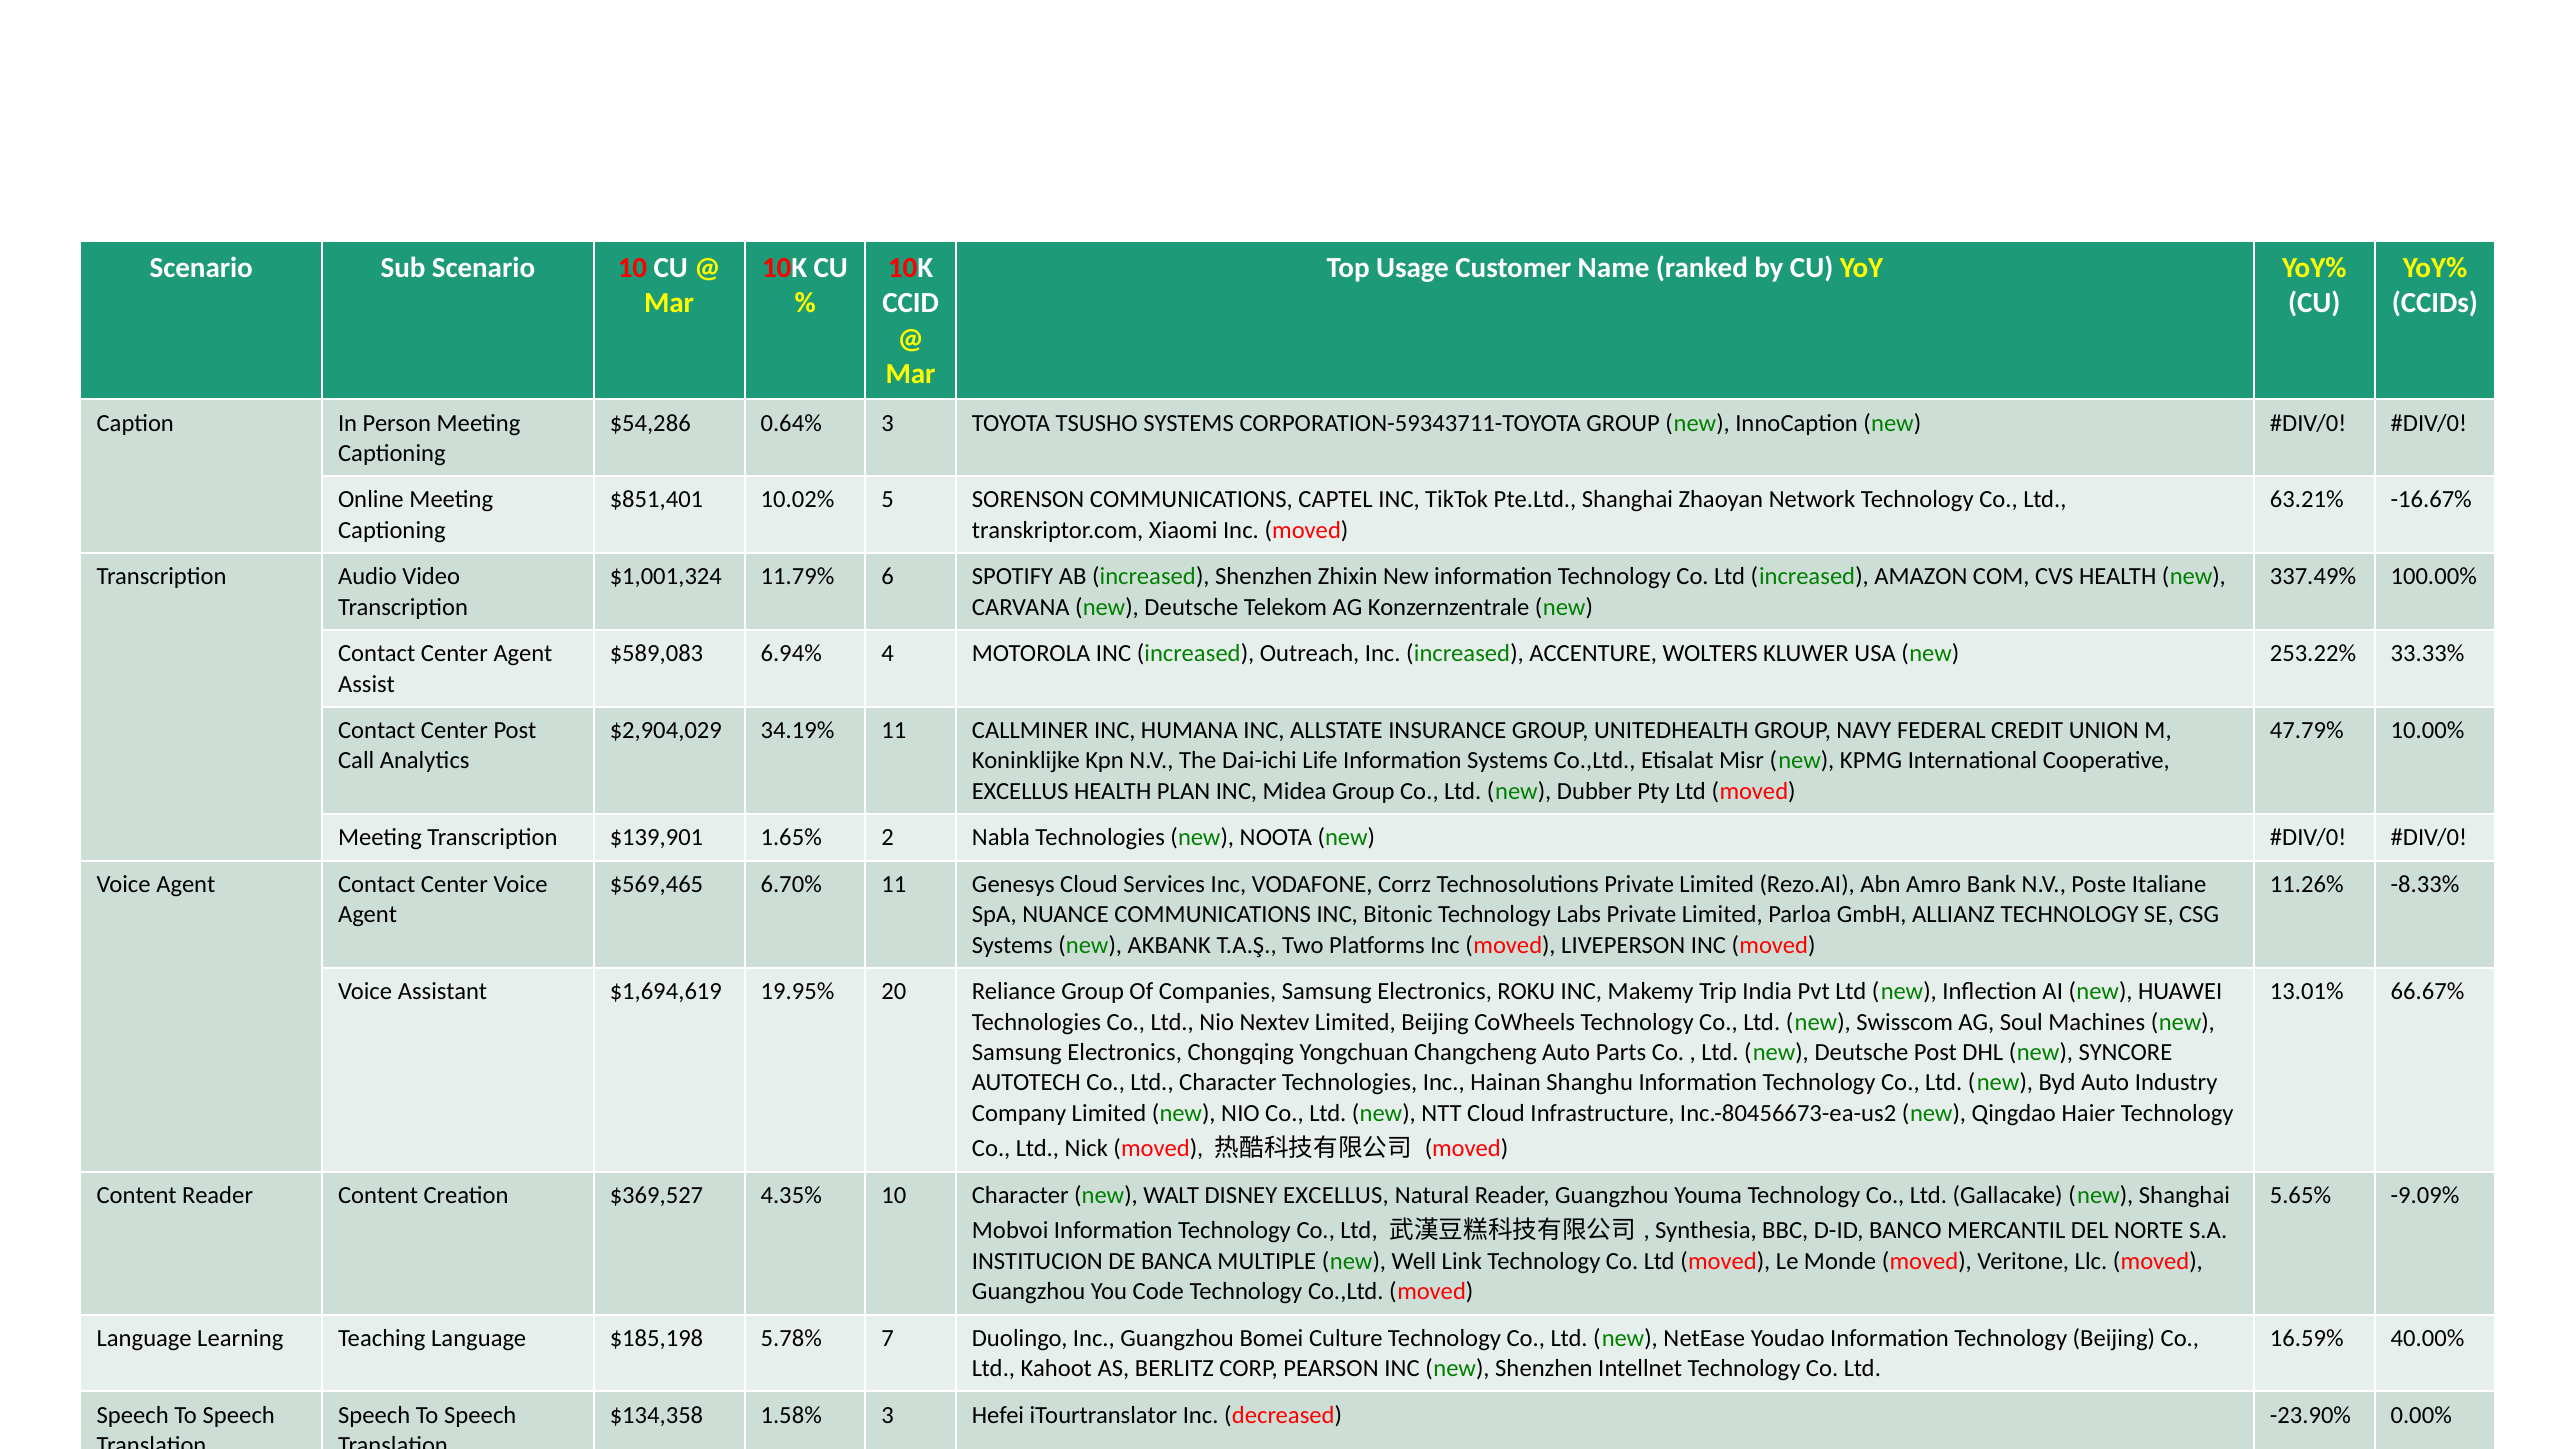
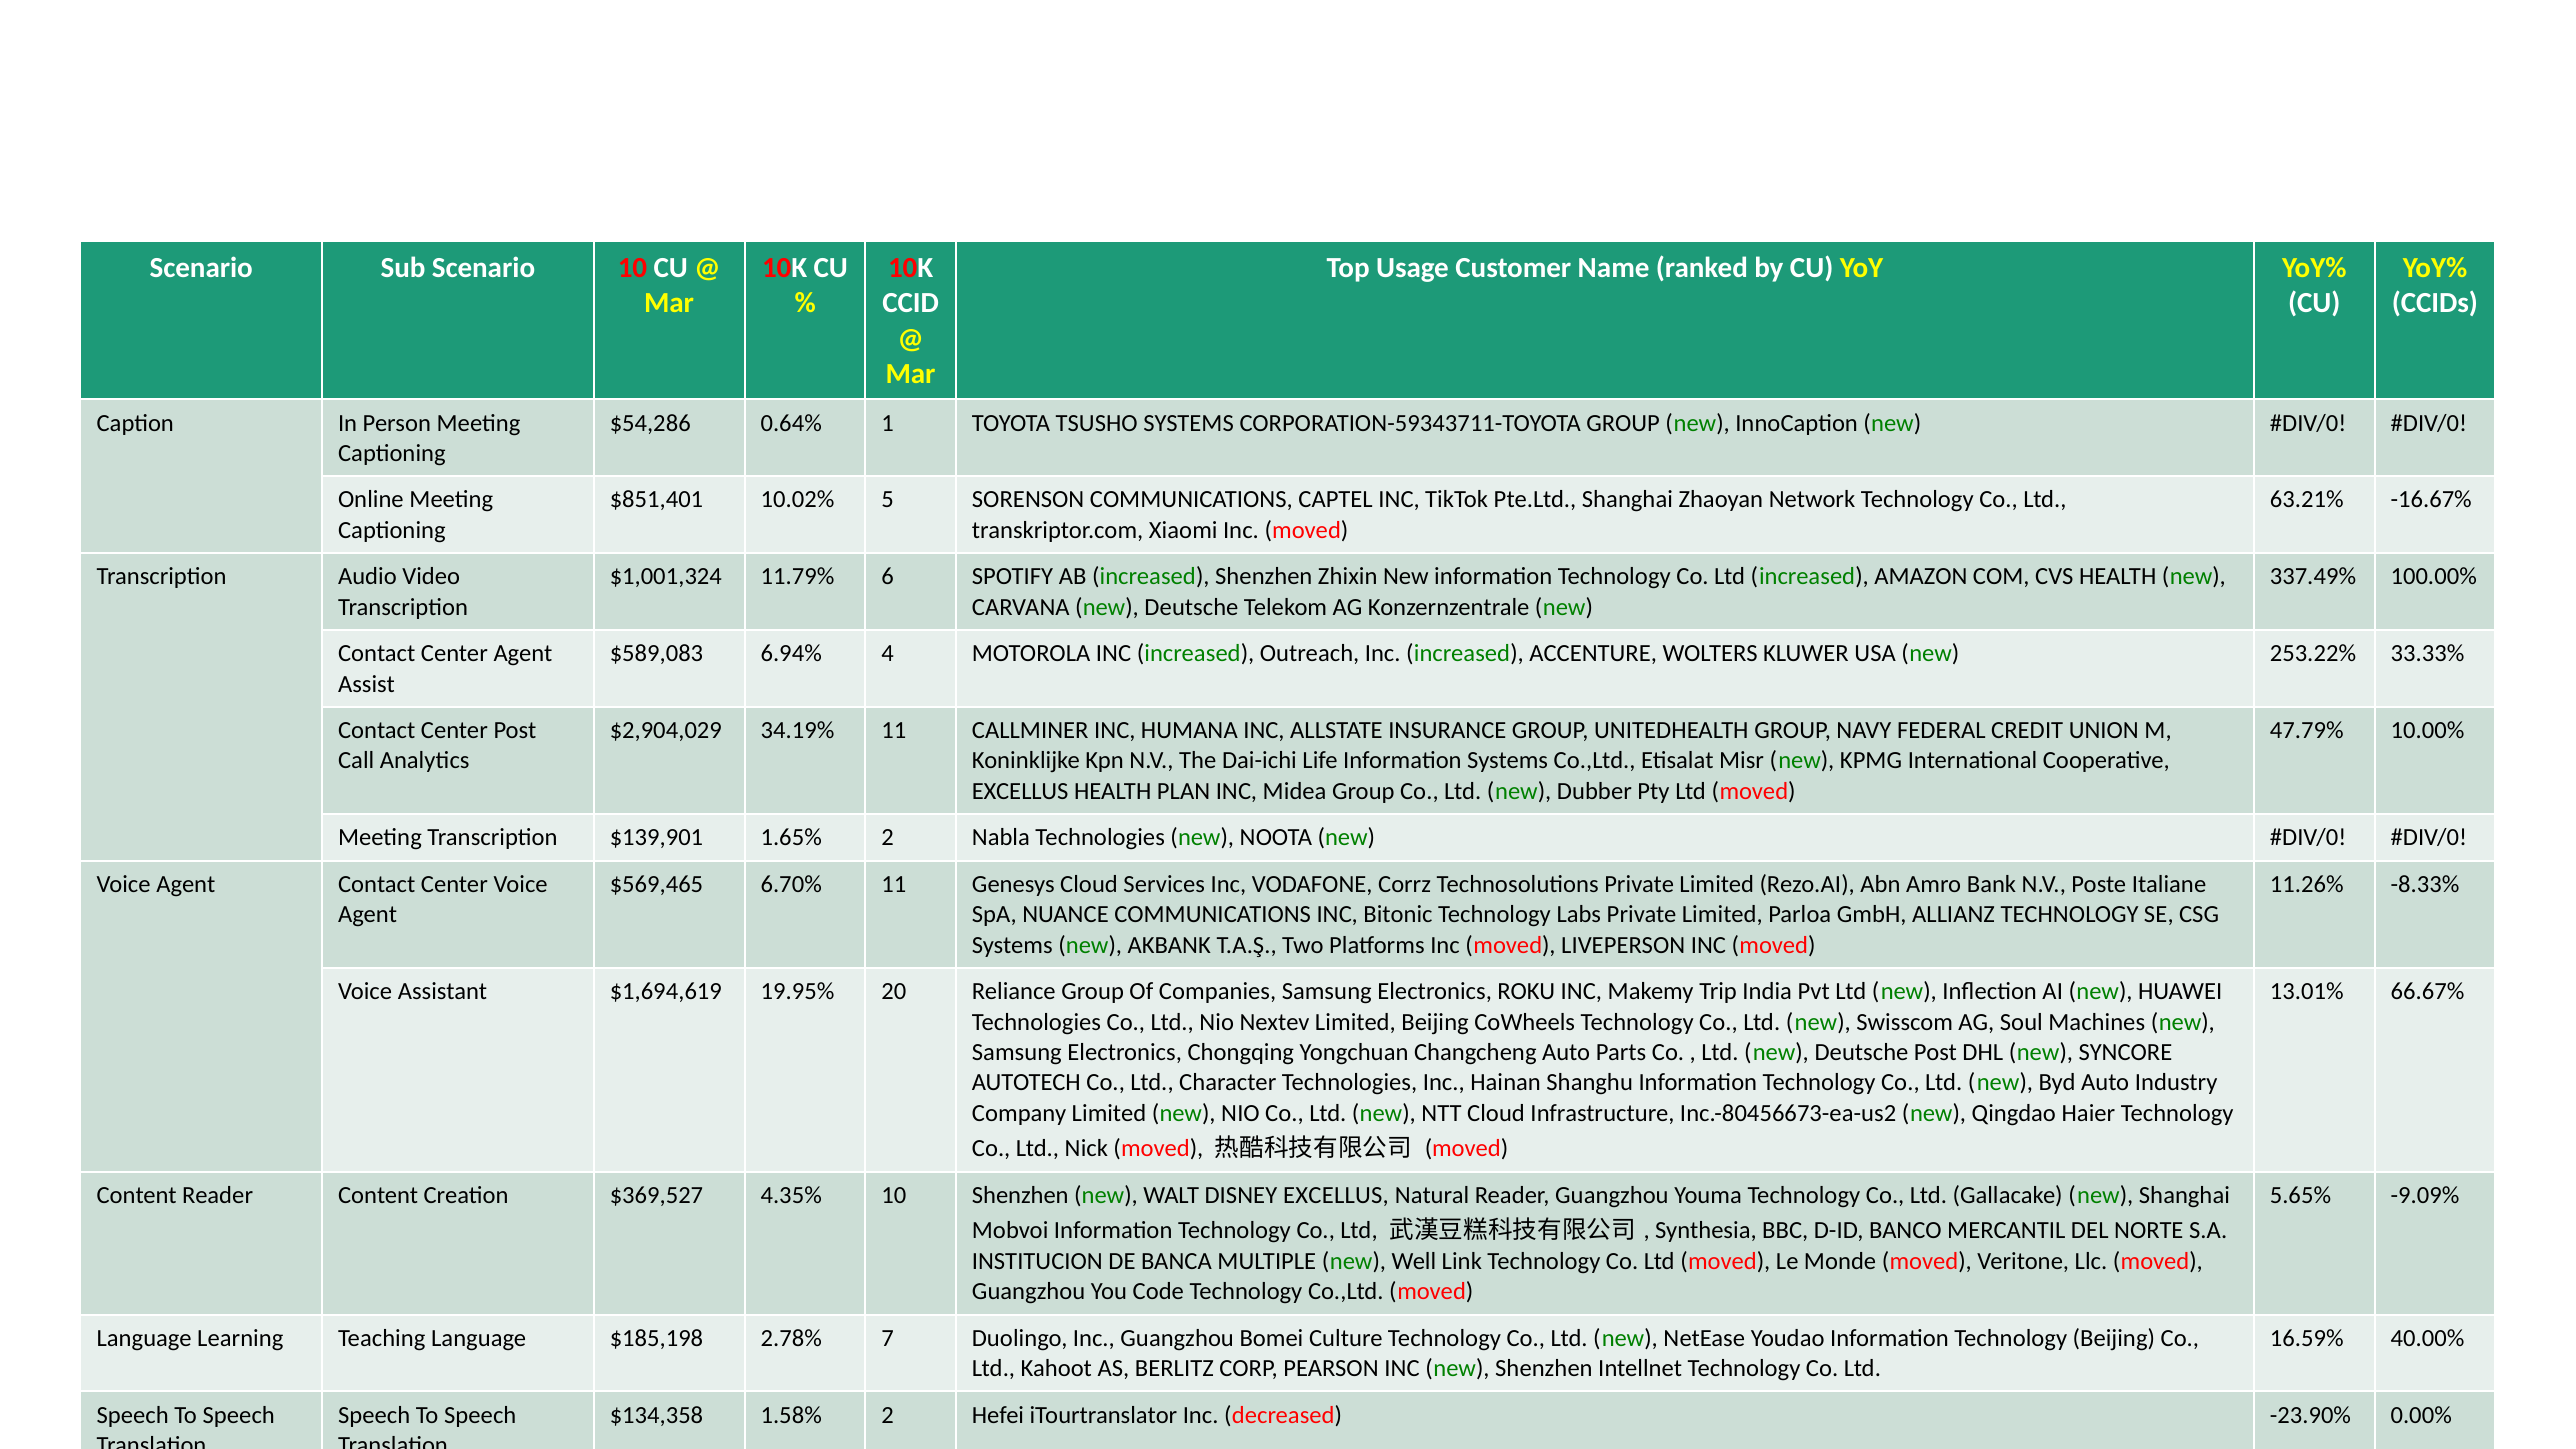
0.64% 3: 3 -> 1
10 Character: Character -> Shenzhen
5.78%: 5.78% -> 2.78%
1.58% 3: 3 -> 2
